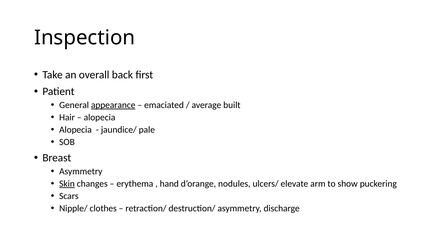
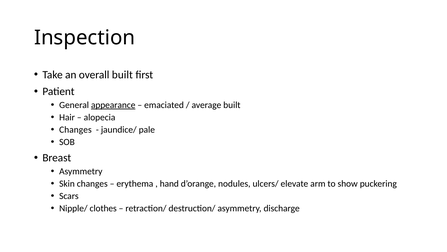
overall back: back -> built
Alopecia at (75, 129): Alopecia -> Changes
Skin underline: present -> none
